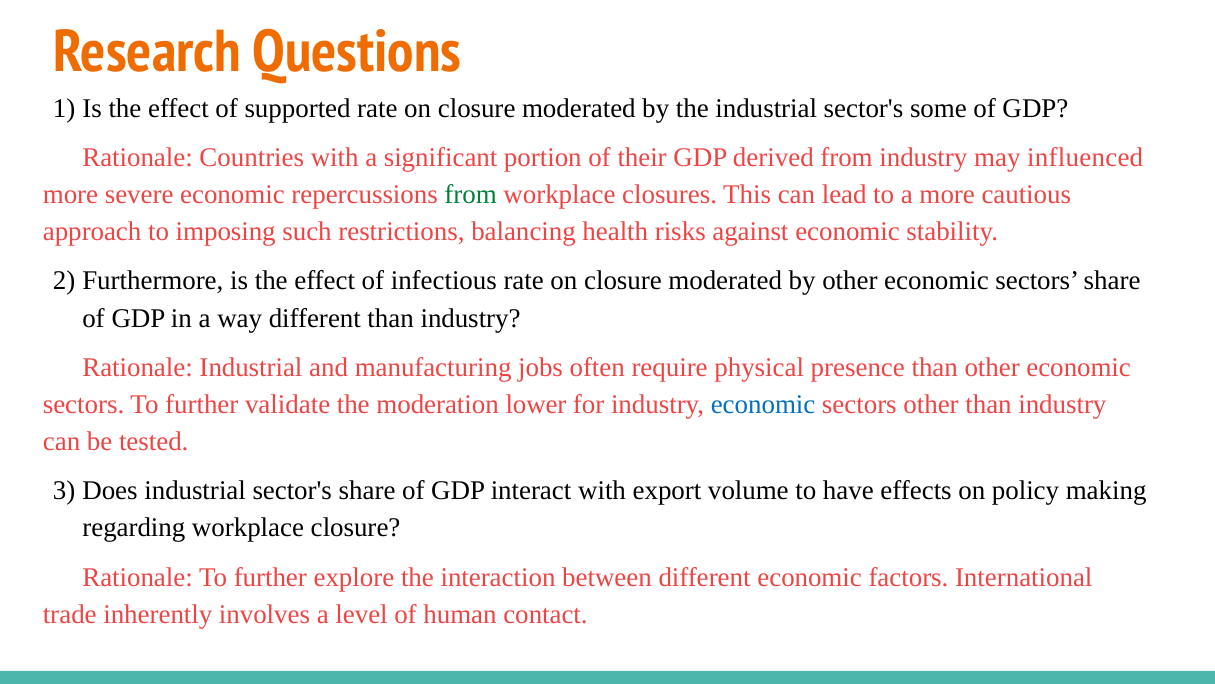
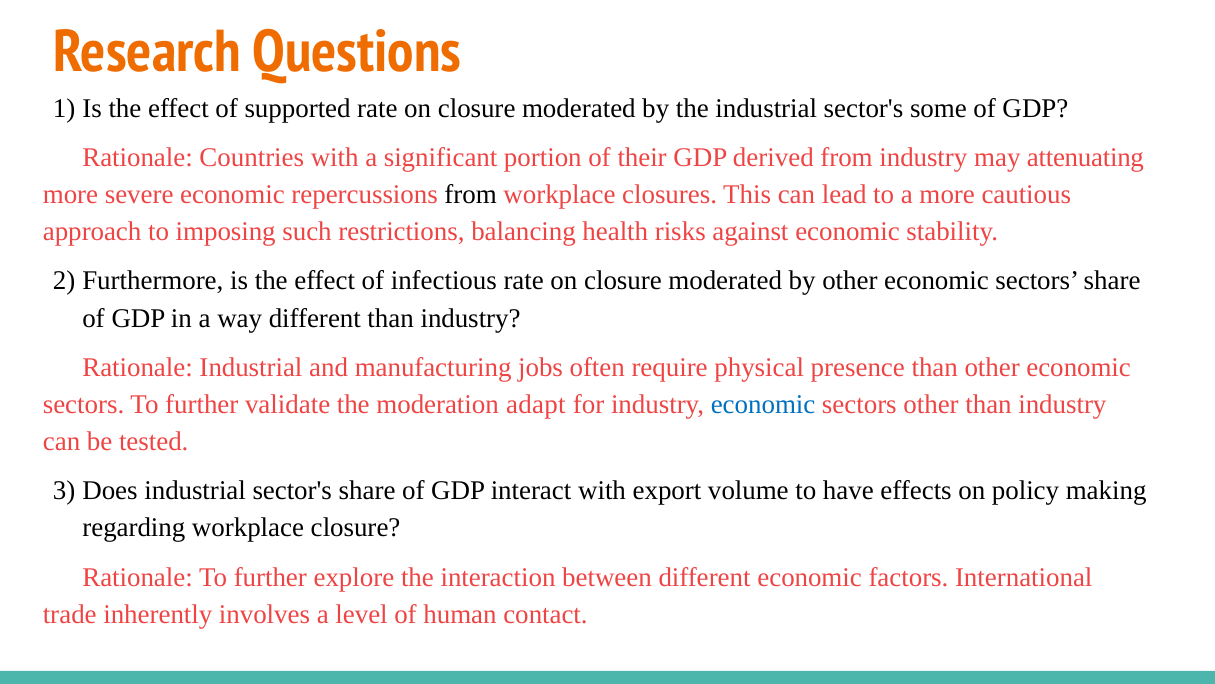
influenced: influenced -> attenuating
from at (471, 194) colour: green -> black
lower: lower -> adapt
